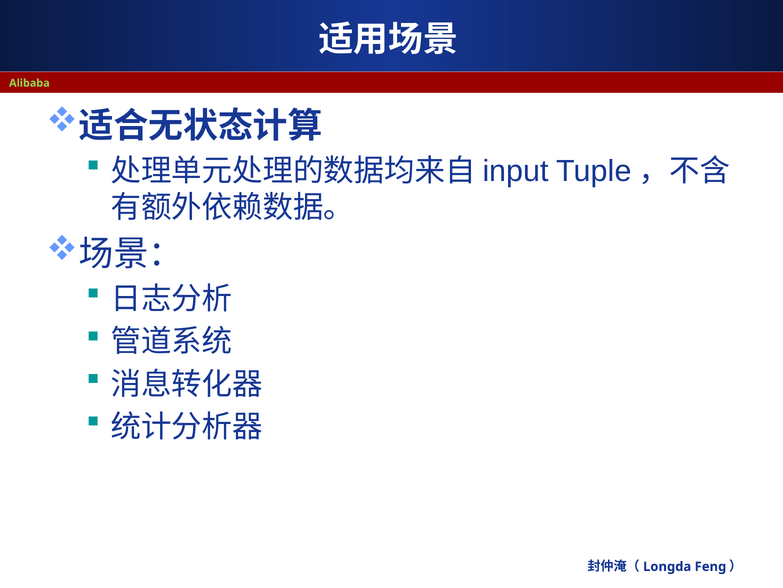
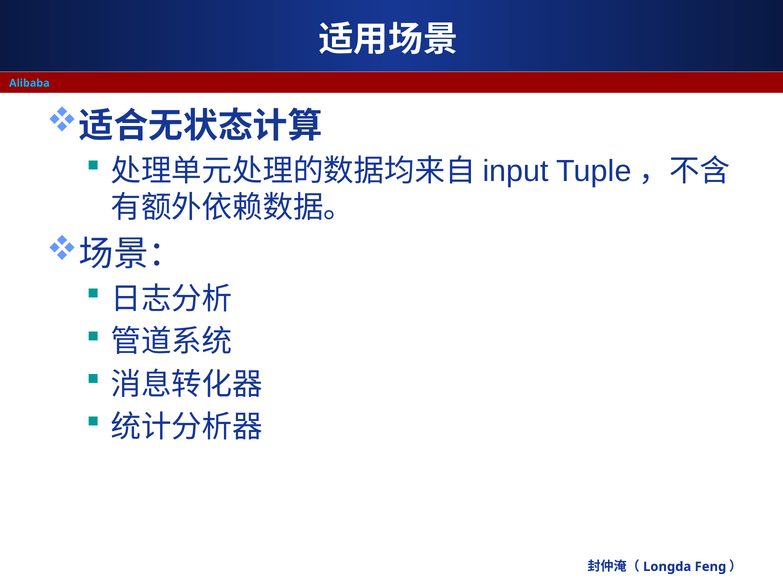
Alibaba colour: light green -> light blue
